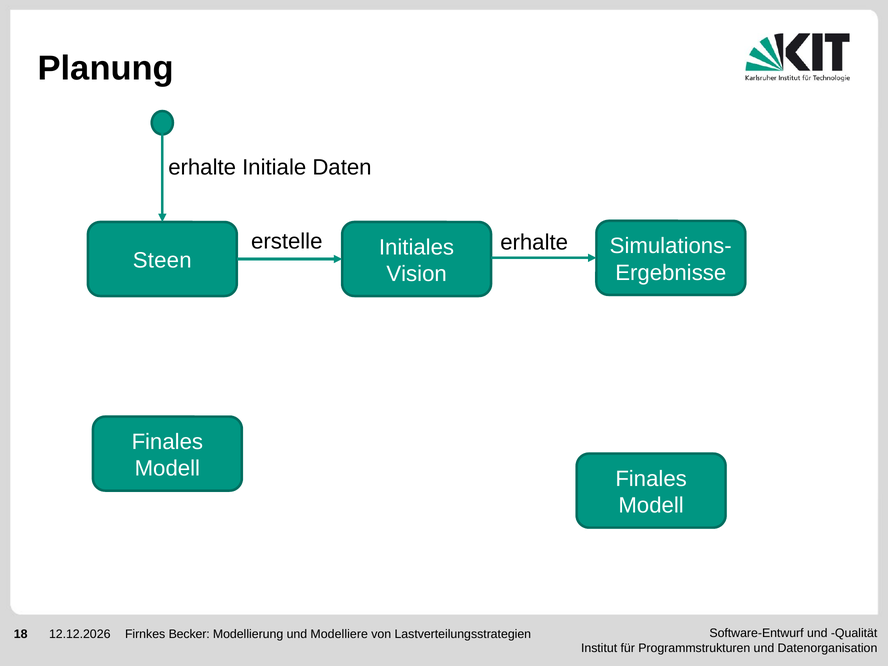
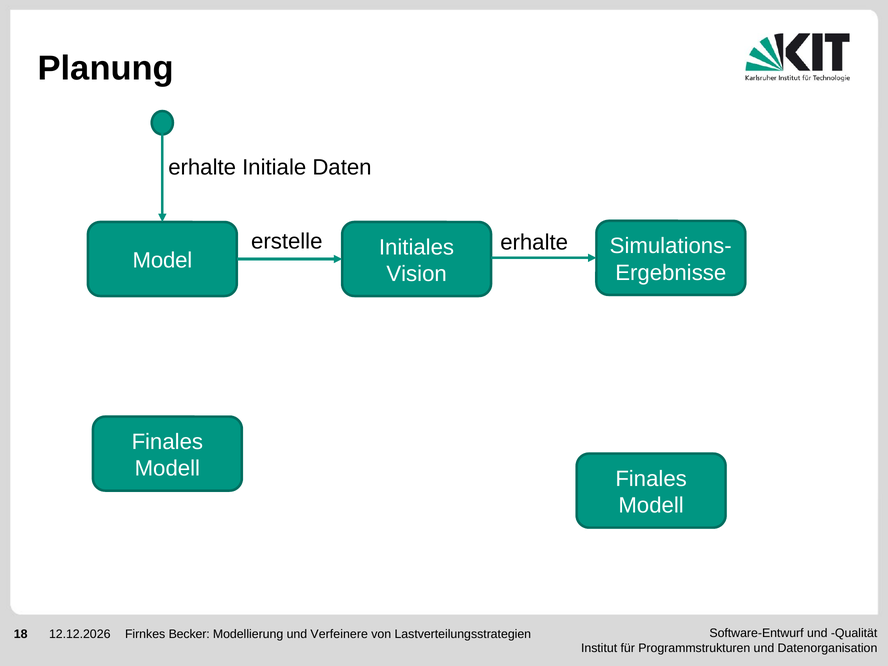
Steen: Steen -> Model
Modelliere: Modelliere -> Verfeinere
